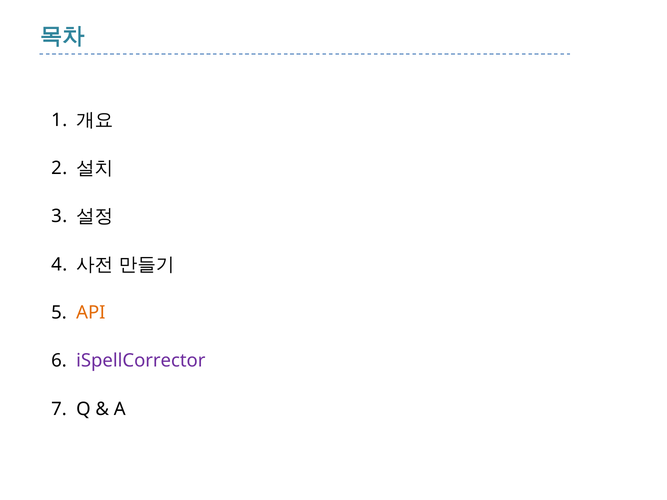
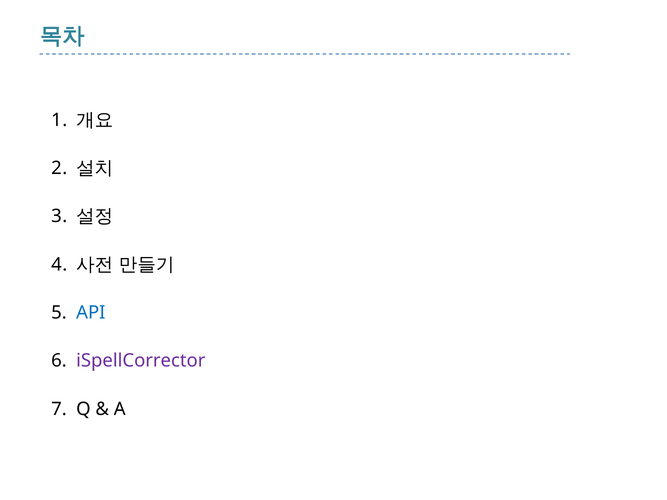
API colour: orange -> blue
